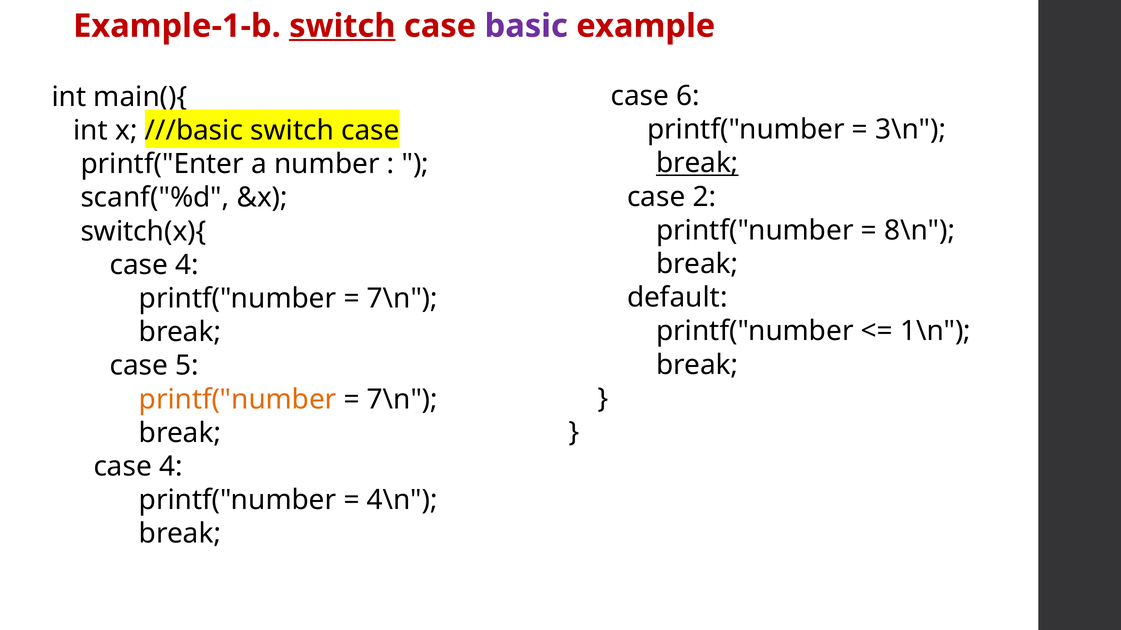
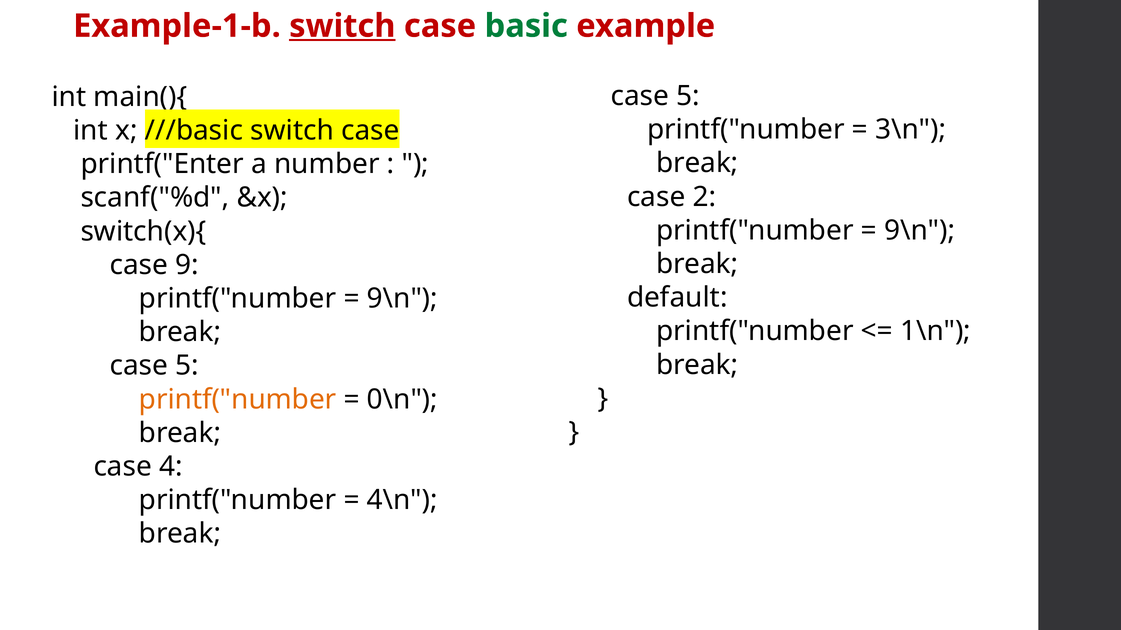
basic colour: purple -> green
6 at (688, 96): 6 -> 5
break at (697, 163) underline: present -> none
8\n at (920, 231): 8\n -> 9\n
4 at (187, 265): 4 -> 9
7\n at (402, 299): 7\n -> 9\n
7\n at (402, 400): 7\n -> 0\n
